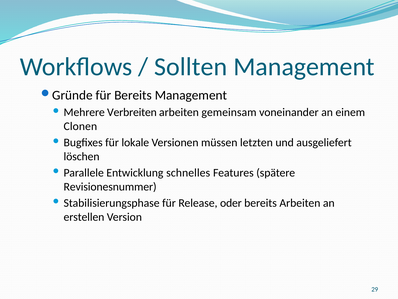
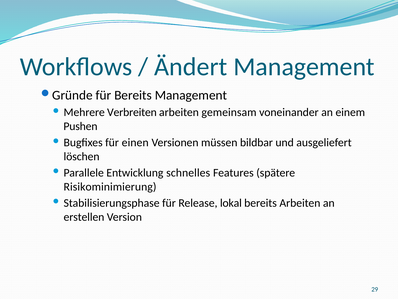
Sollten: Sollten -> Ändert
Clonen: Clonen -> Pushen
lokale: lokale -> einen
letzten: letzten -> bildbar
Revisionesnummer: Revisionesnummer -> Risikominimierung
oder: oder -> lokal
